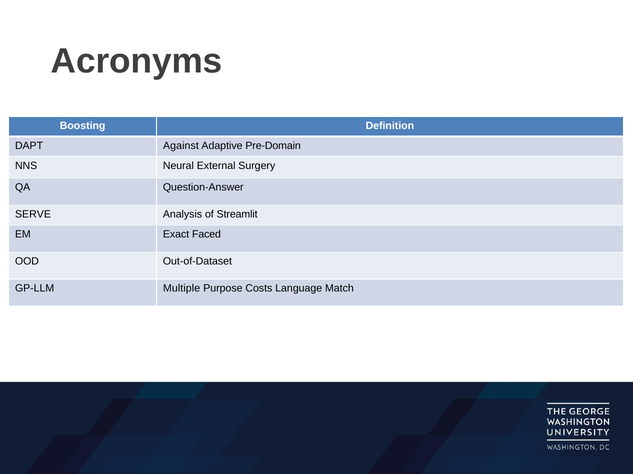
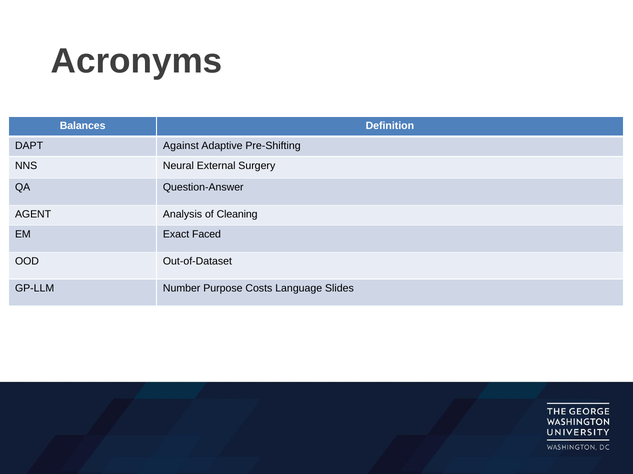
Boosting: Boosting -> Balances
Pre-Domain: Pre-Domain -> Pre-Shifting
SERVE: SERVE -> AGENT
Streamlit: Streamlit -> Cleaning
Multiple: Multiple -> Number
Match: Match -> Slides
